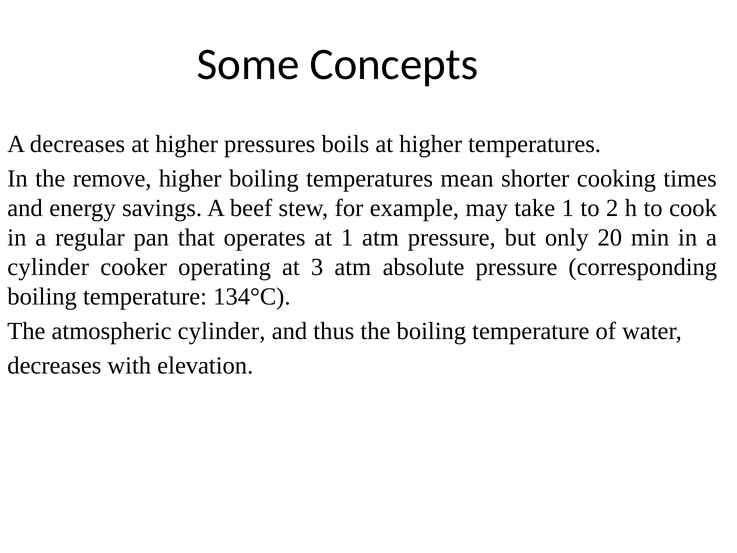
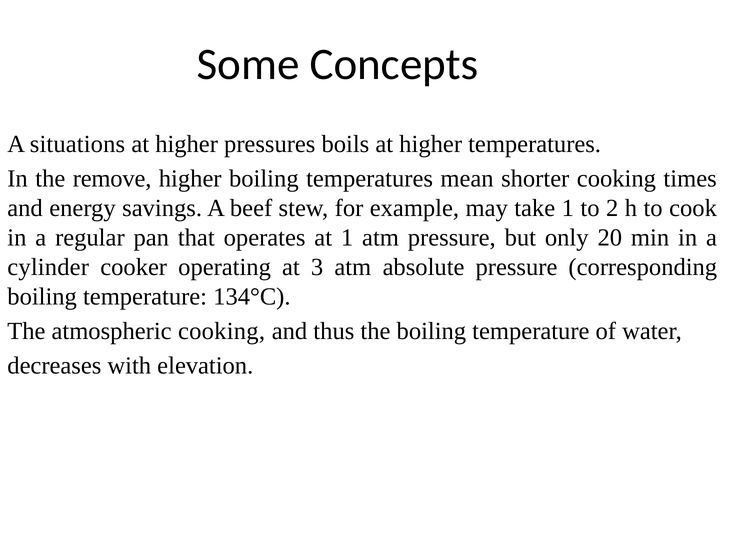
A decreases: decreases -> situations
atmospheric cylinder: cylinder -> cooking
